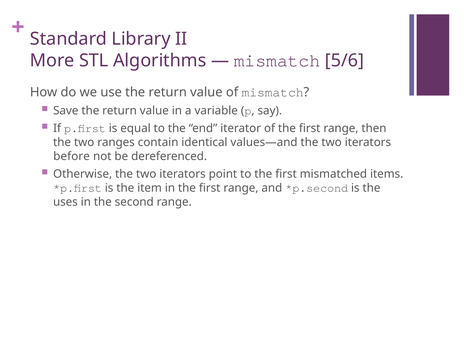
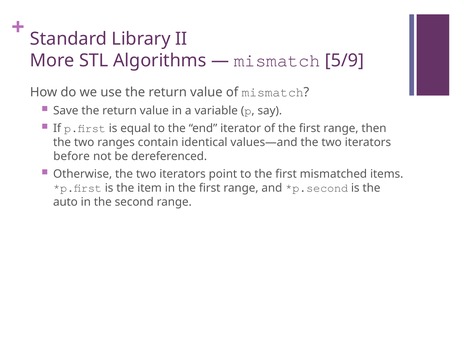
5/6: 5/6 -> 5/9
uses: uses -> auto
